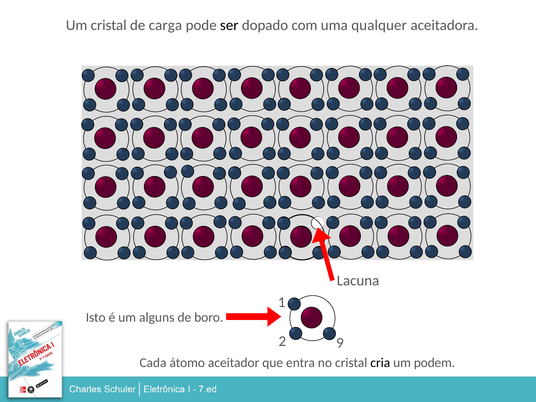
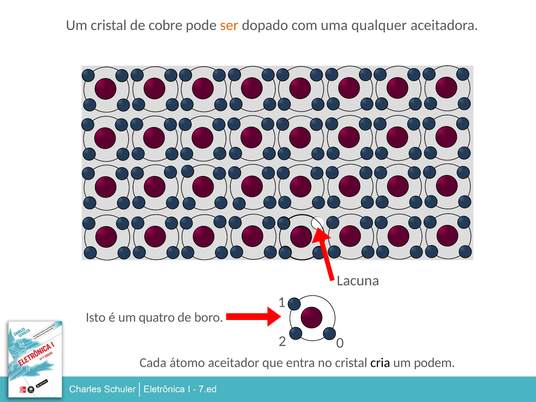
carga: carga -> cobre
ser colour: black -> orange
alguns: alguns -> quatro
9: 9 -> 0
